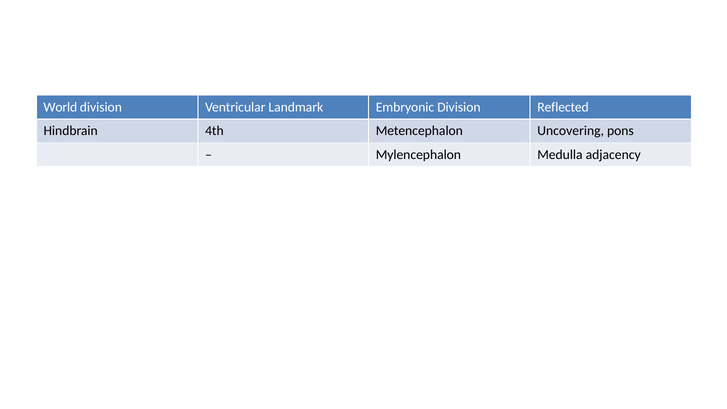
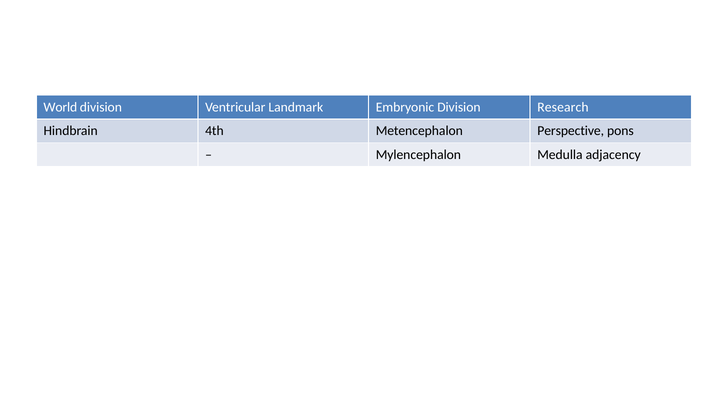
Reflected: Reflected -> Research
Uncovering: Uncovering -> Perspective
